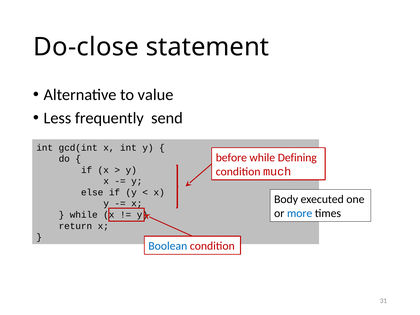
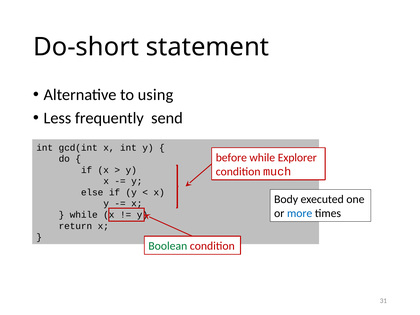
Do-close: Do-close -> Do-short
value: value -> using
Defining: Defining -> Explorer
Boolean colour: blue -> green
